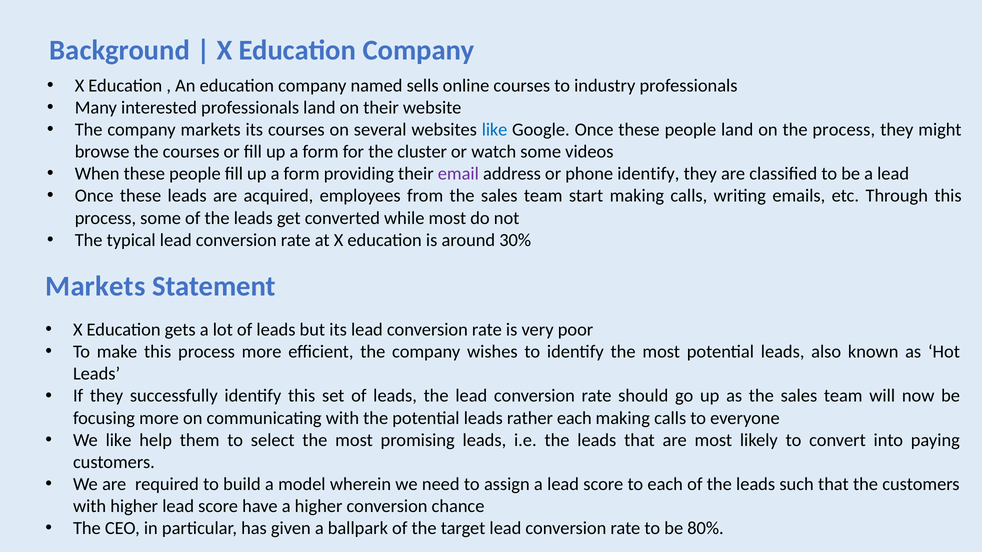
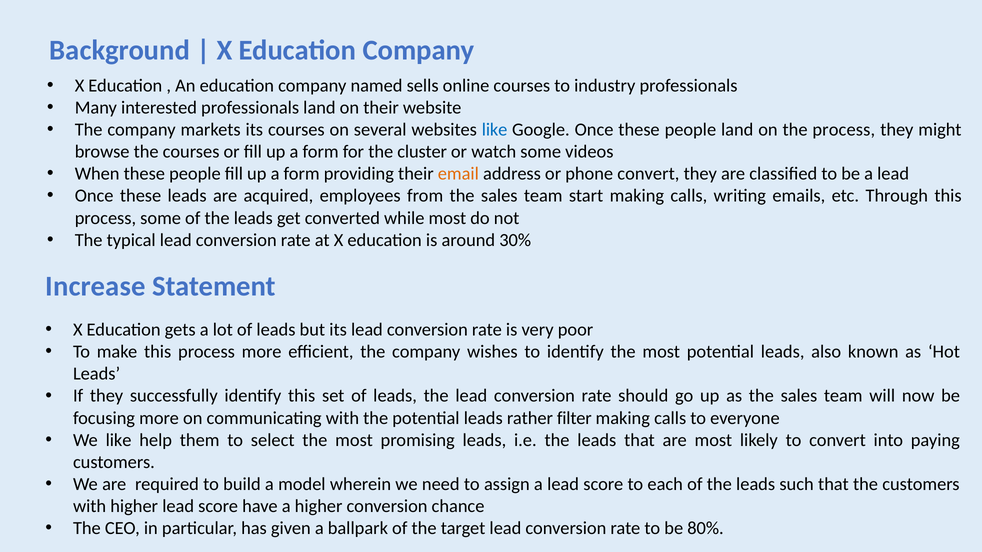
email colour: purple -> orange
phone identify: identify -> convert
Markets at (95, 286): Markets -> Increase
rather each: each -> filter
